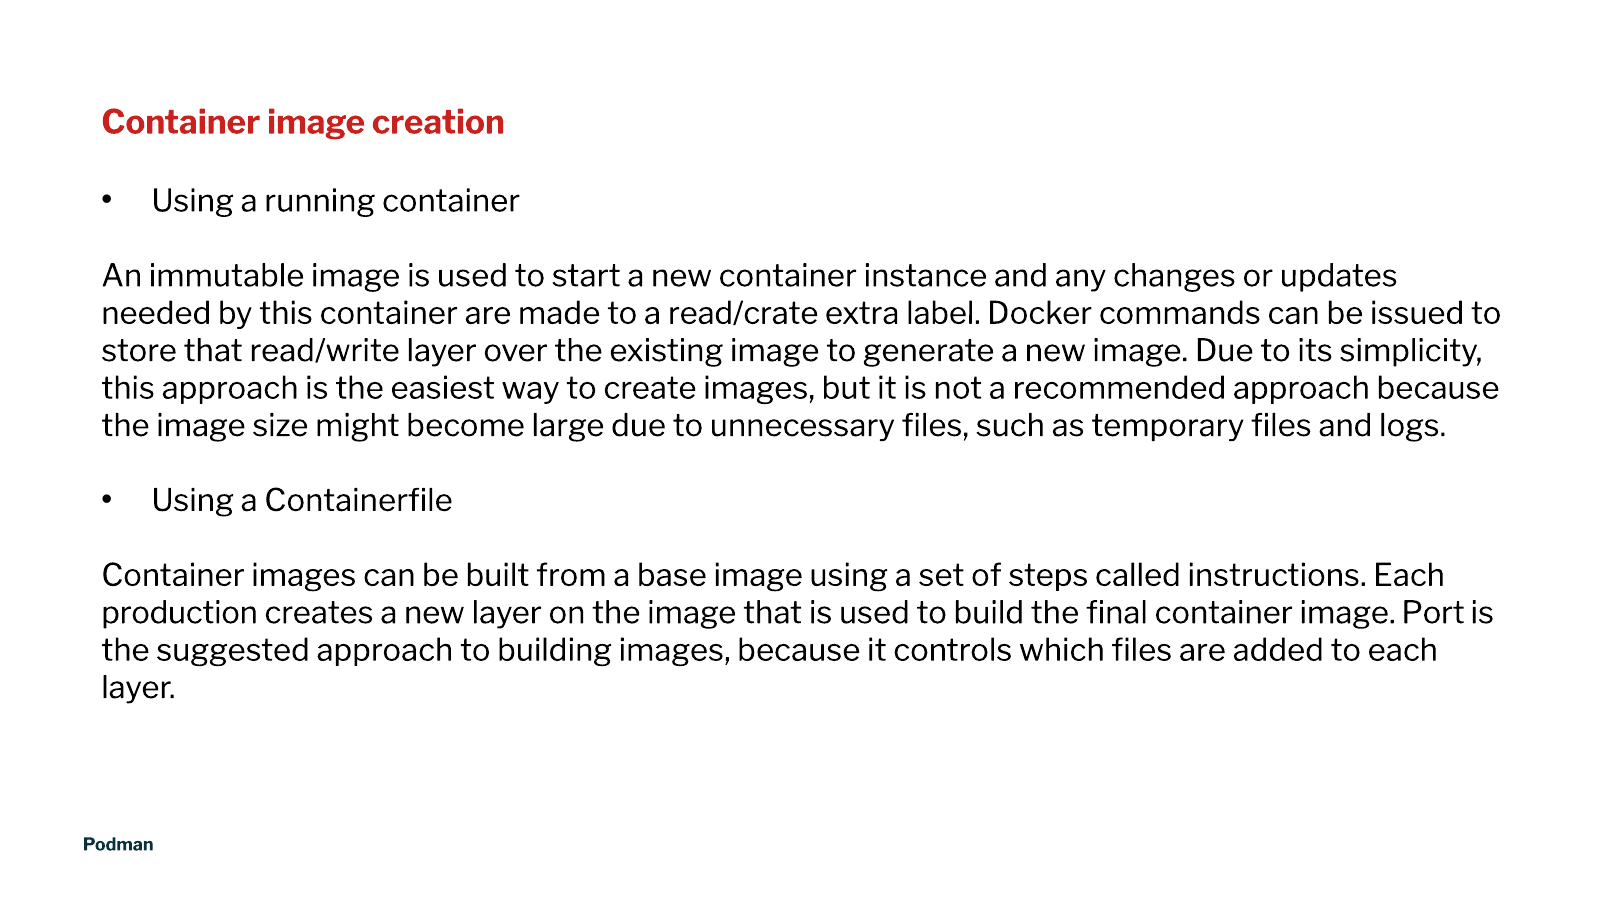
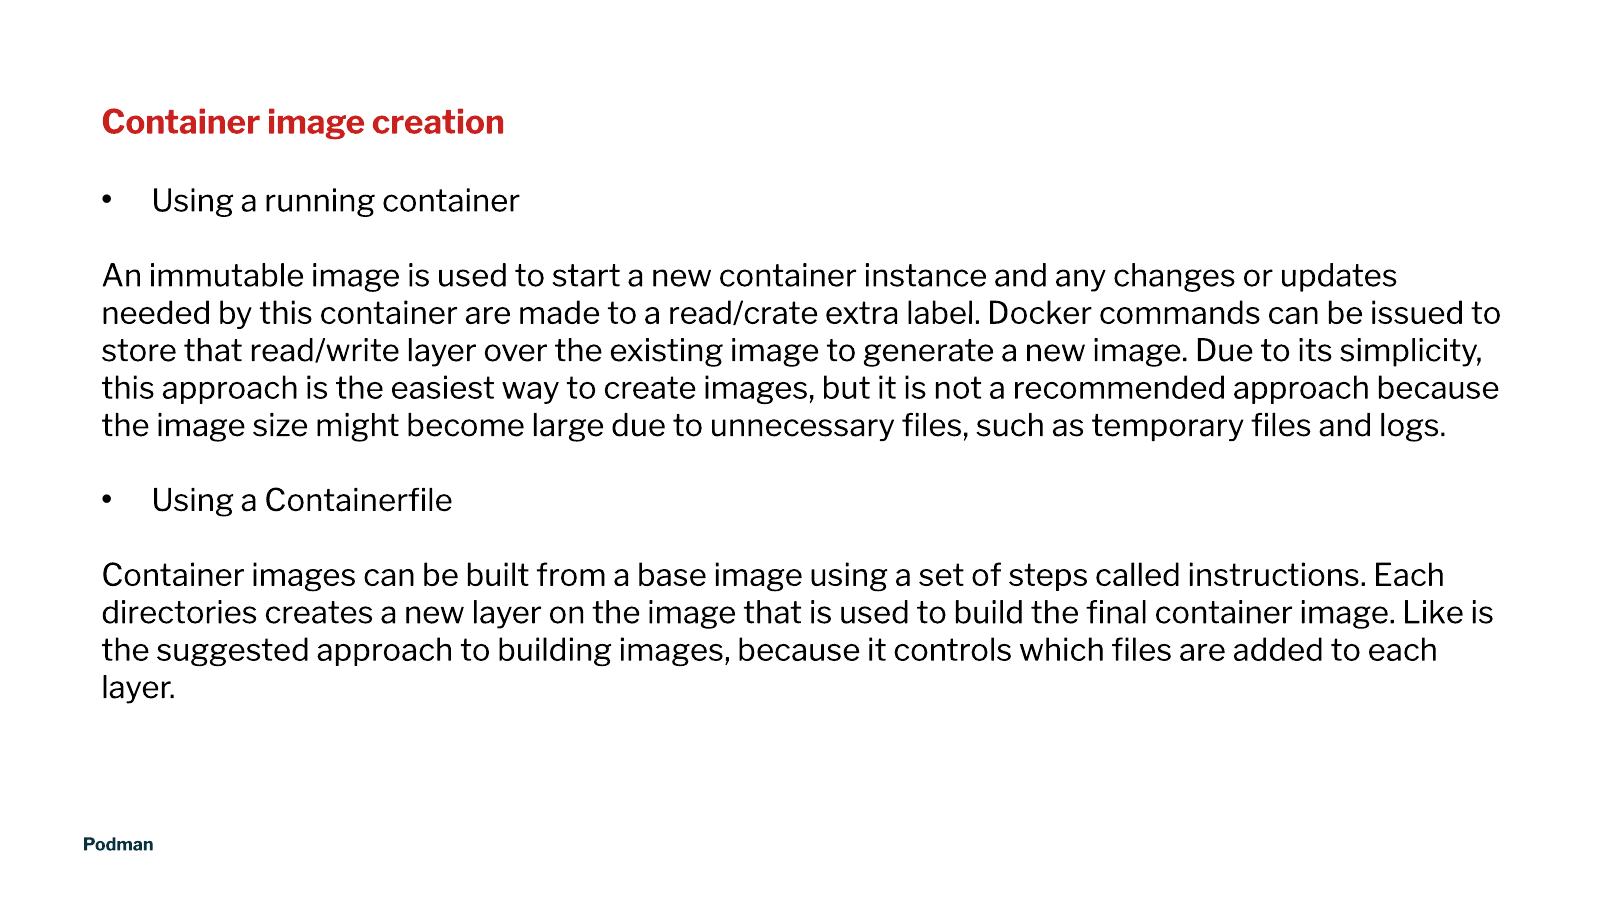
production: production -> directories
Port: Port -> Like
